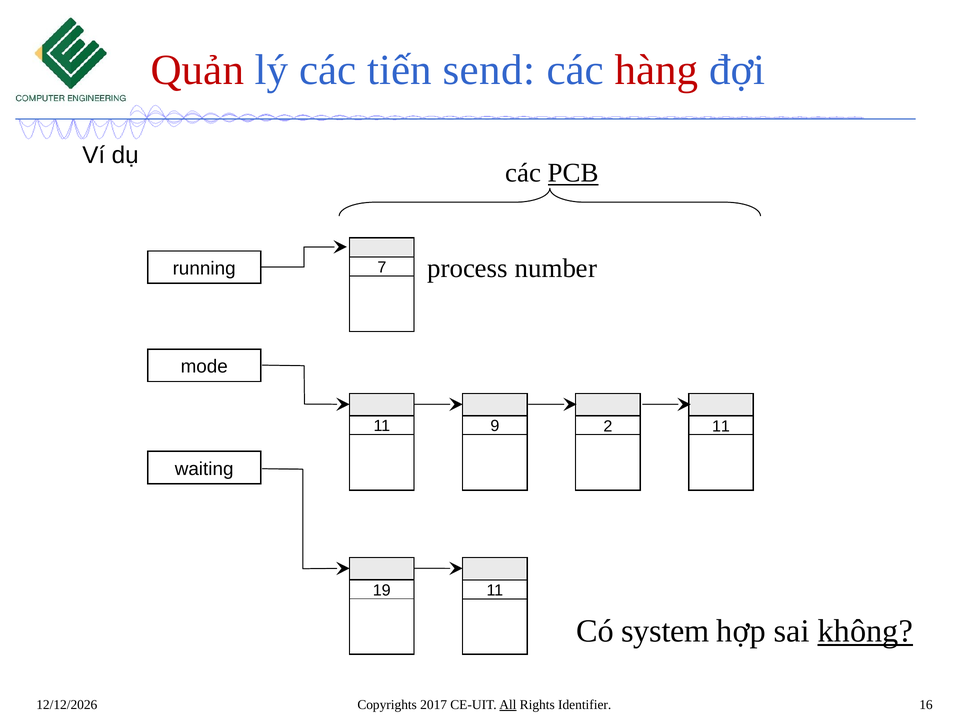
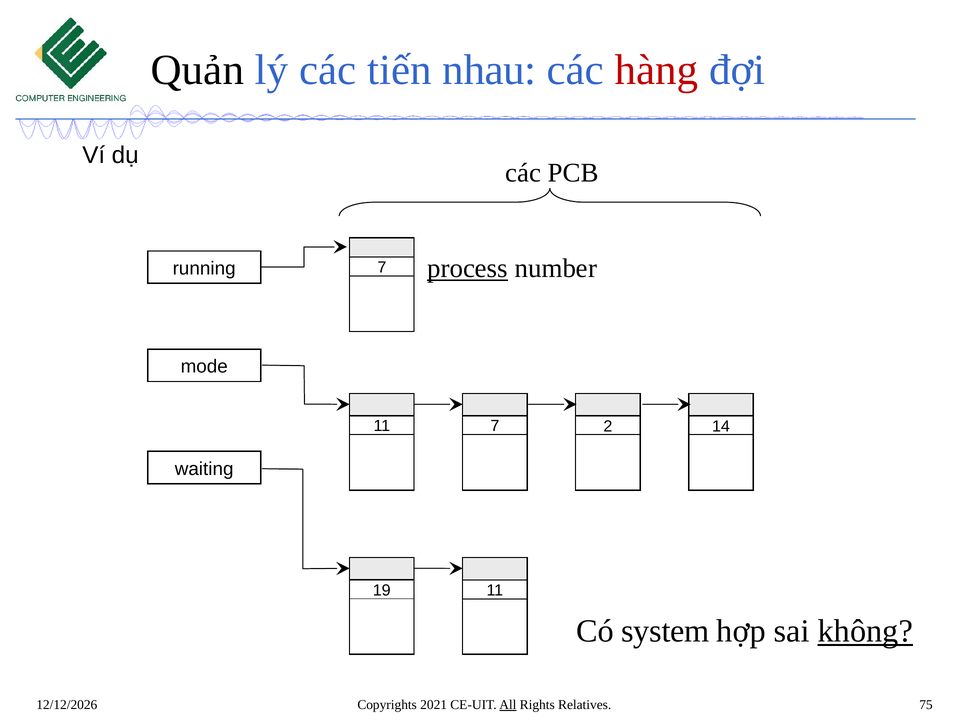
Quản colour: red -> black
send: send -> nhau
PCB underline: present -> none
process underline: none -> present
11 9: 9 -> 7
2 11: 11 -> 14
2017: 2017 -> 2021
Identifier: Identifier -> Relatives
16: 16 -> 75
